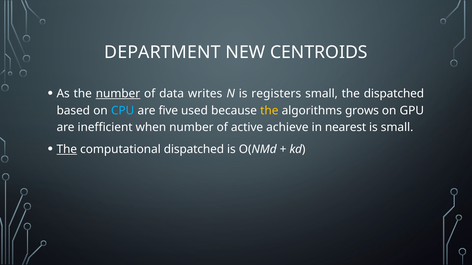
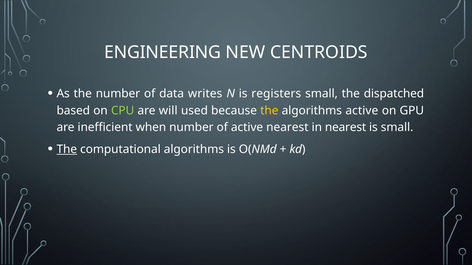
DEPARTMENT: DEPARTMENT -> ENGINEERING
number at (118, 94) underline: present -> none
CPU colour: light blue -> light green
five: five -> will
algorithms grows: grows -> active
active achieve: achieve -> nearest
computational dispatched: dispatched -> algorithms
